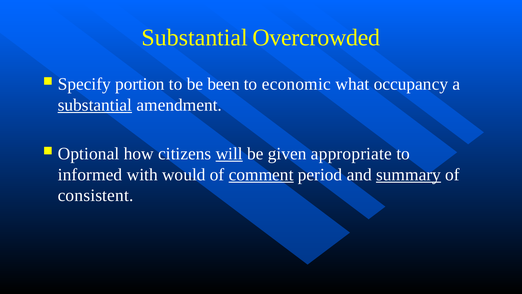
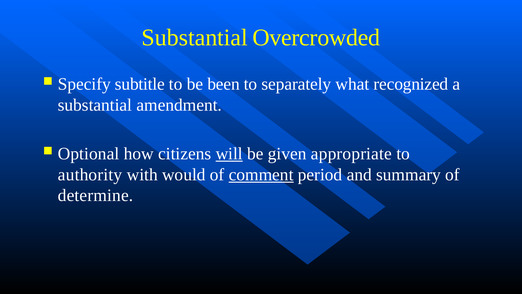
portion: portion -> subtitle
economic: economic -> separately
occupancy: occupancy -> recognized
substantial at (95, 105) underline: present -> none
informed: informed -> authority
summary underline: present -> none
consistent: consistent -> determine
